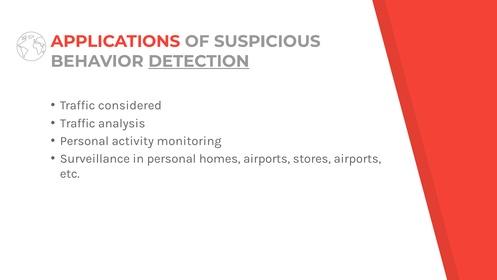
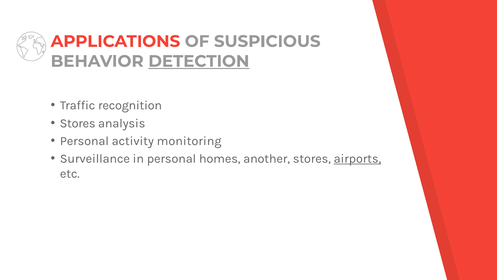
considered: considered -> recognition
Traffic at (78, 123): Traffic -> Stores
homes airports: airports -> another
airports at (357, 158) underline: none -> present
